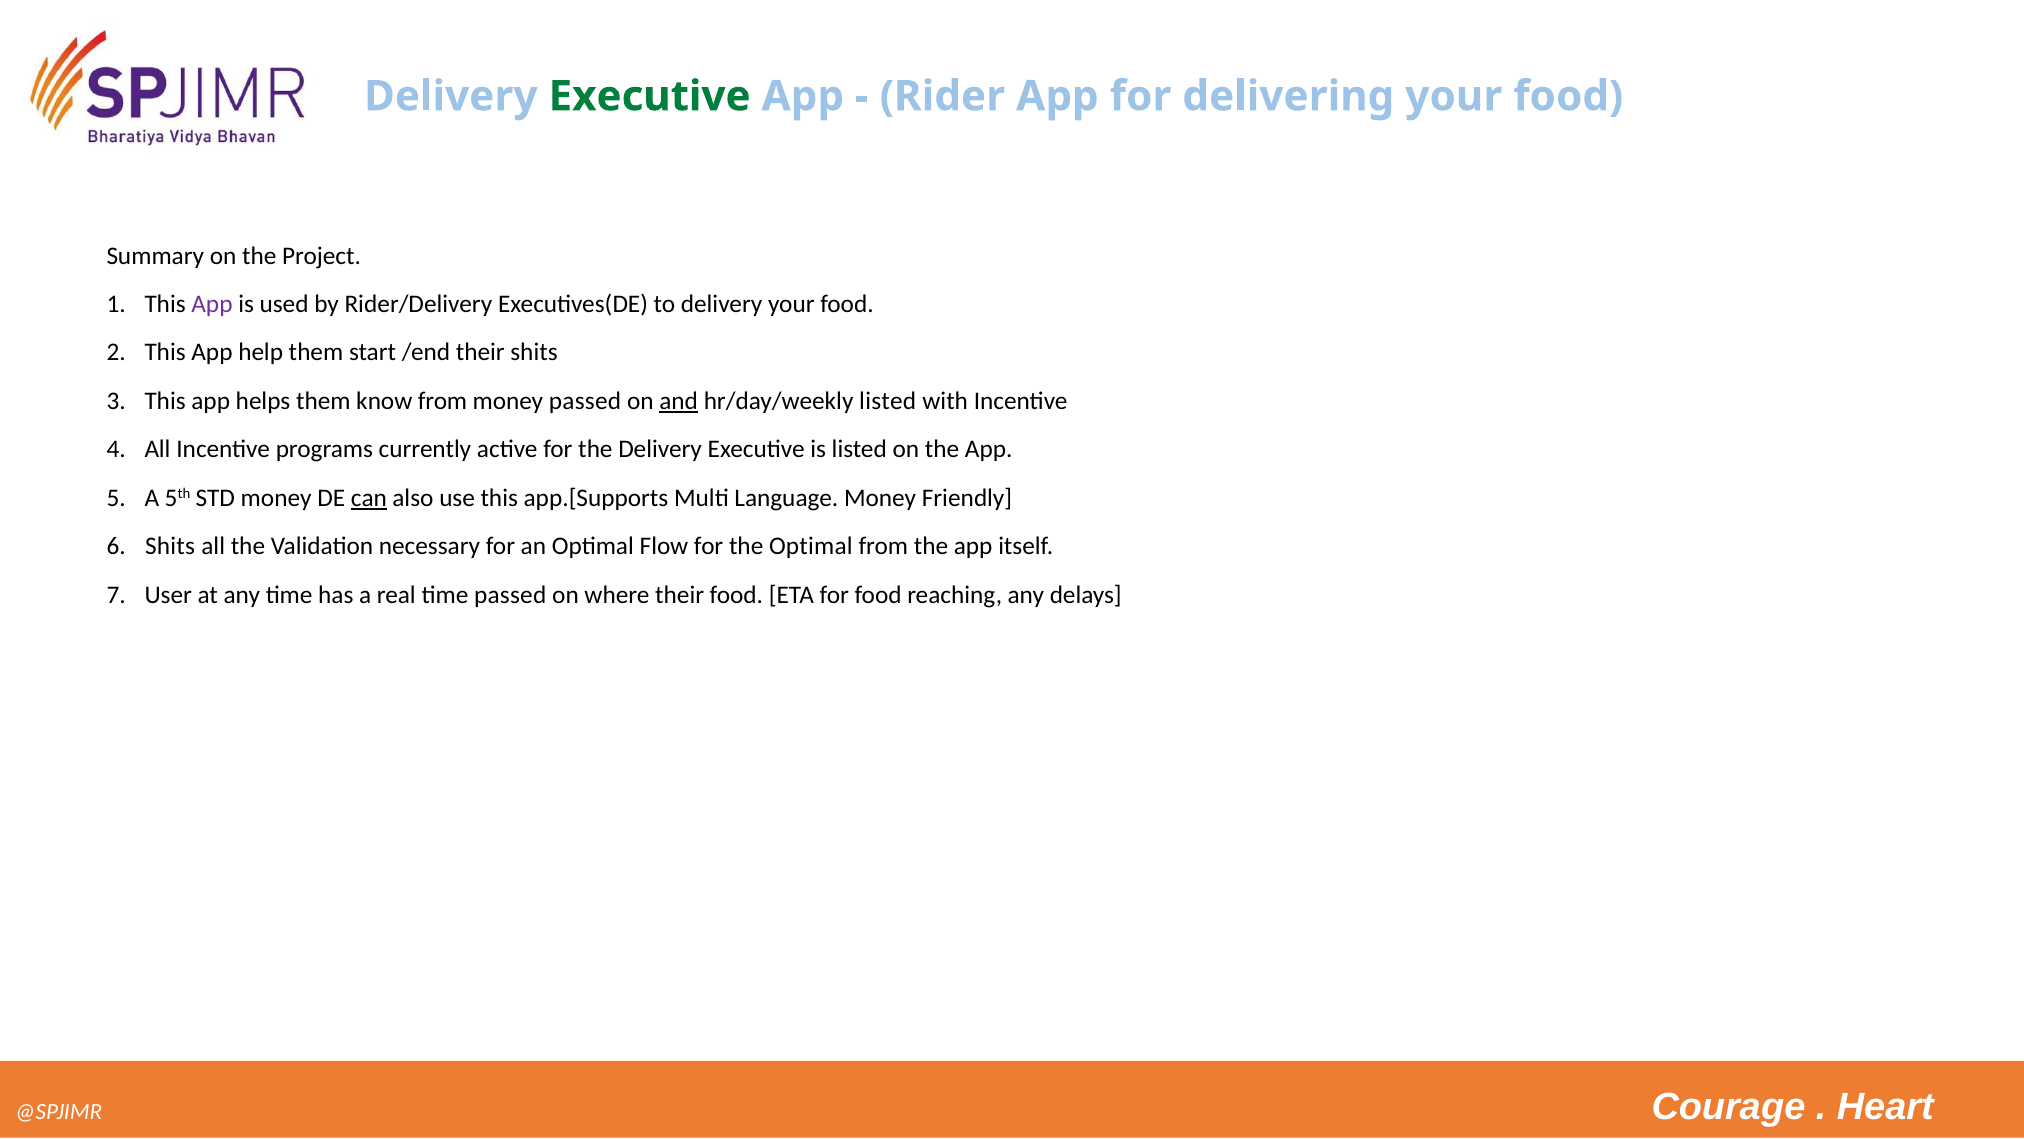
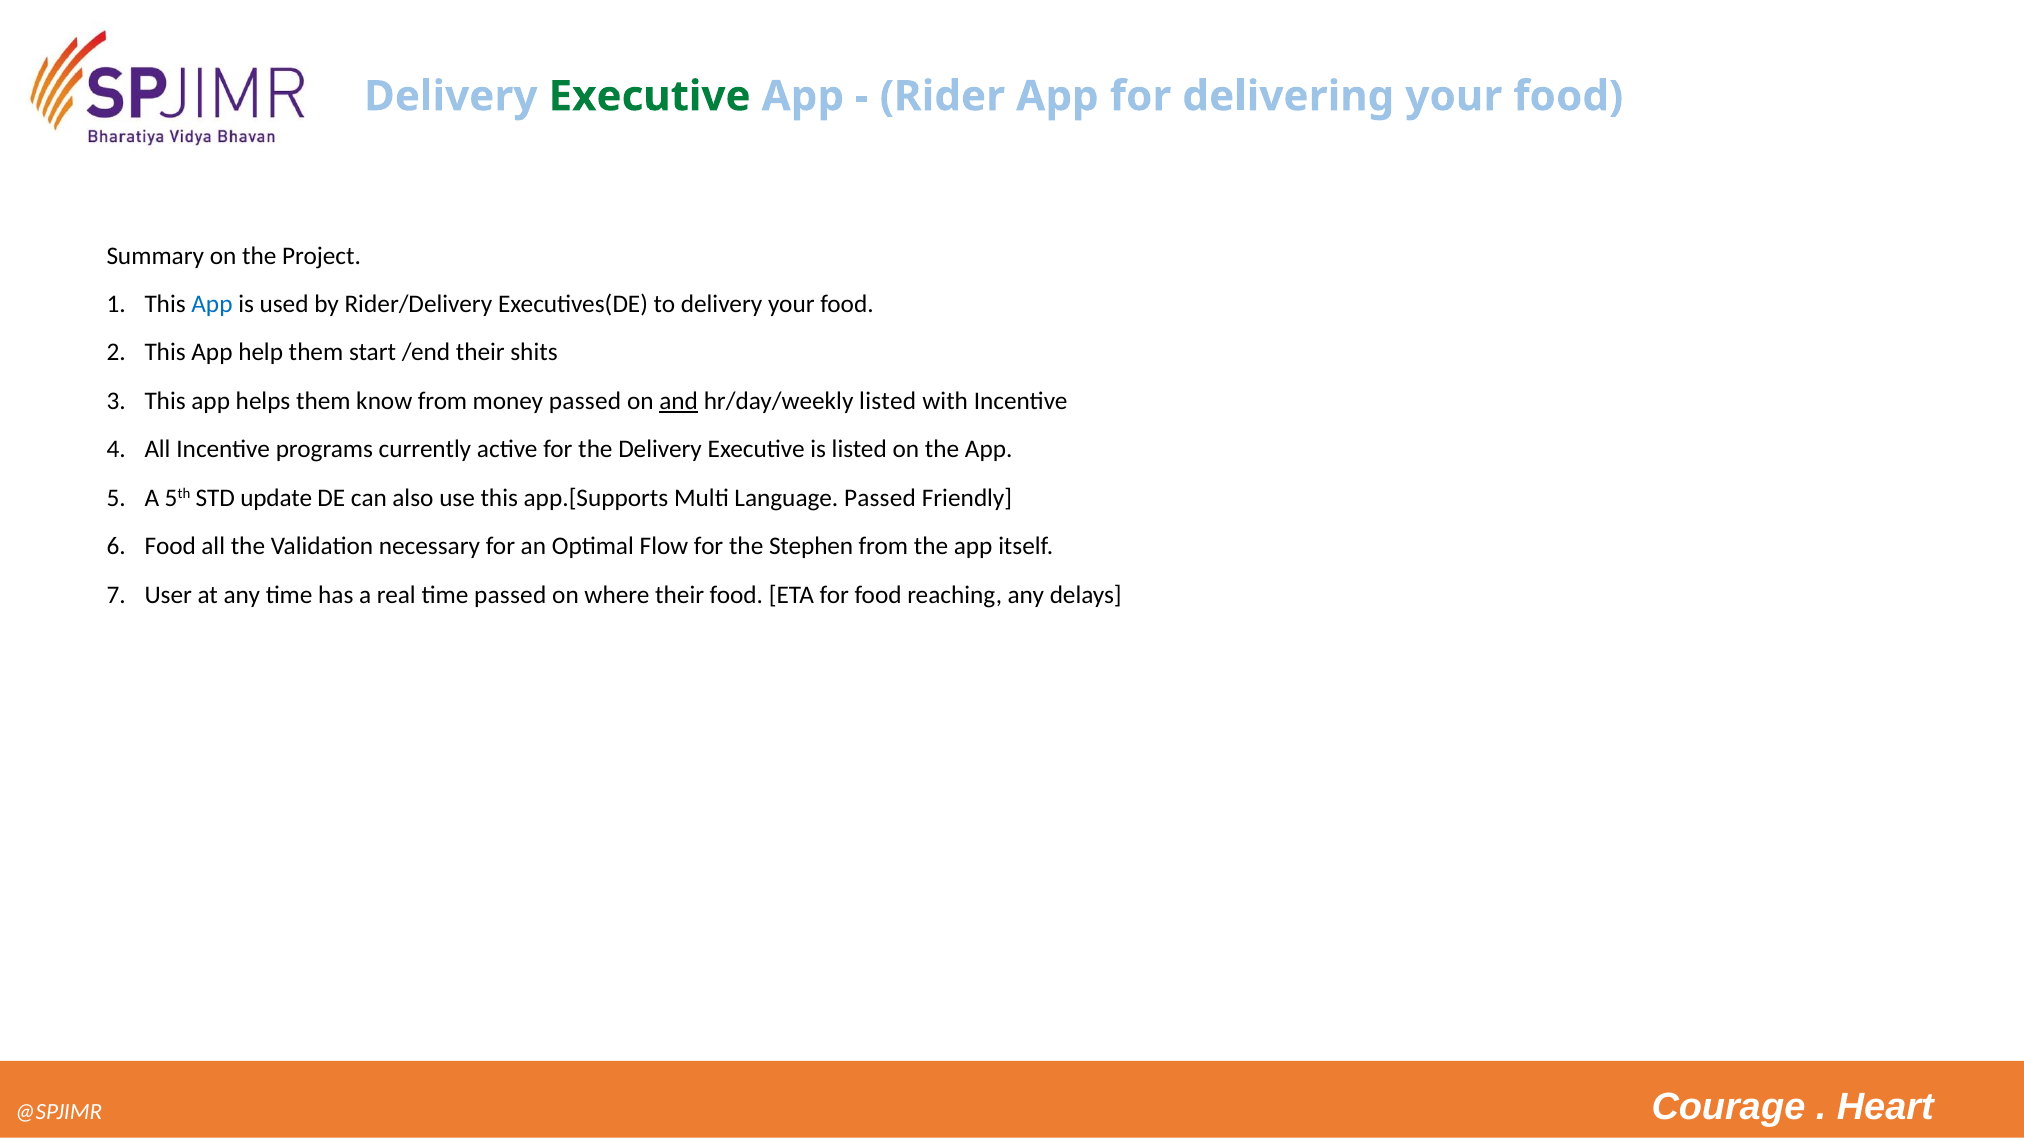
App at (212, 304) colour: purple -> blue
STD money: money -> update
can underline: present -> none
Language Money: Money -> Passed
Shits at (170, 546): Shits -> Food
the Optimal: Optimal -> Stephen
